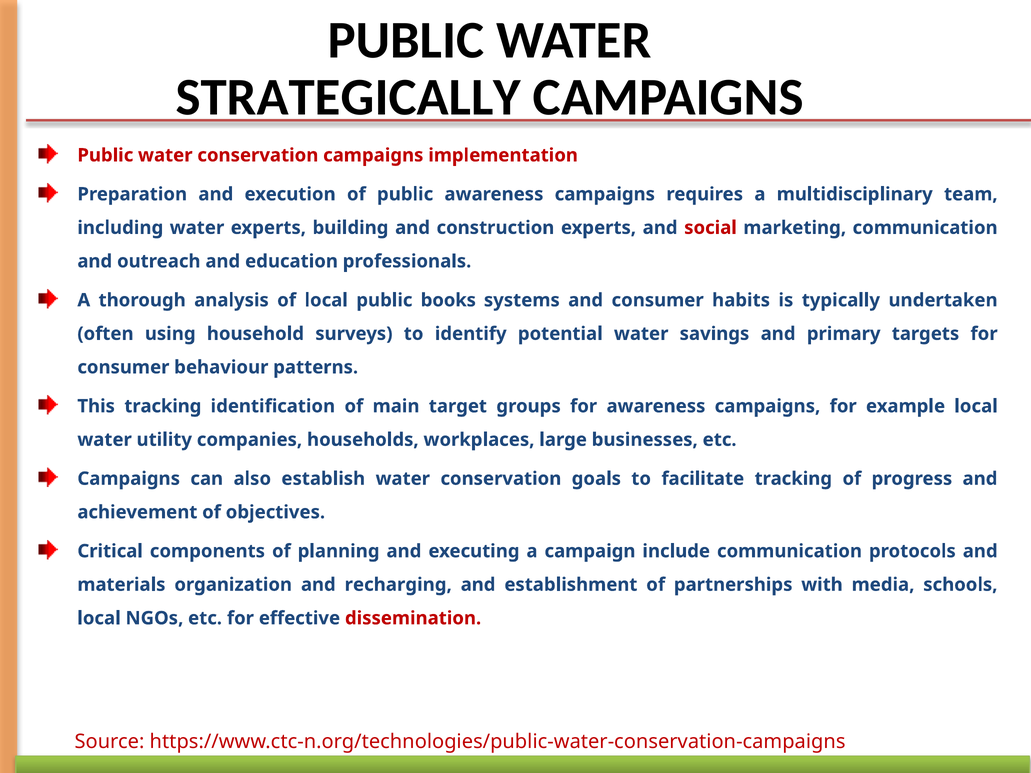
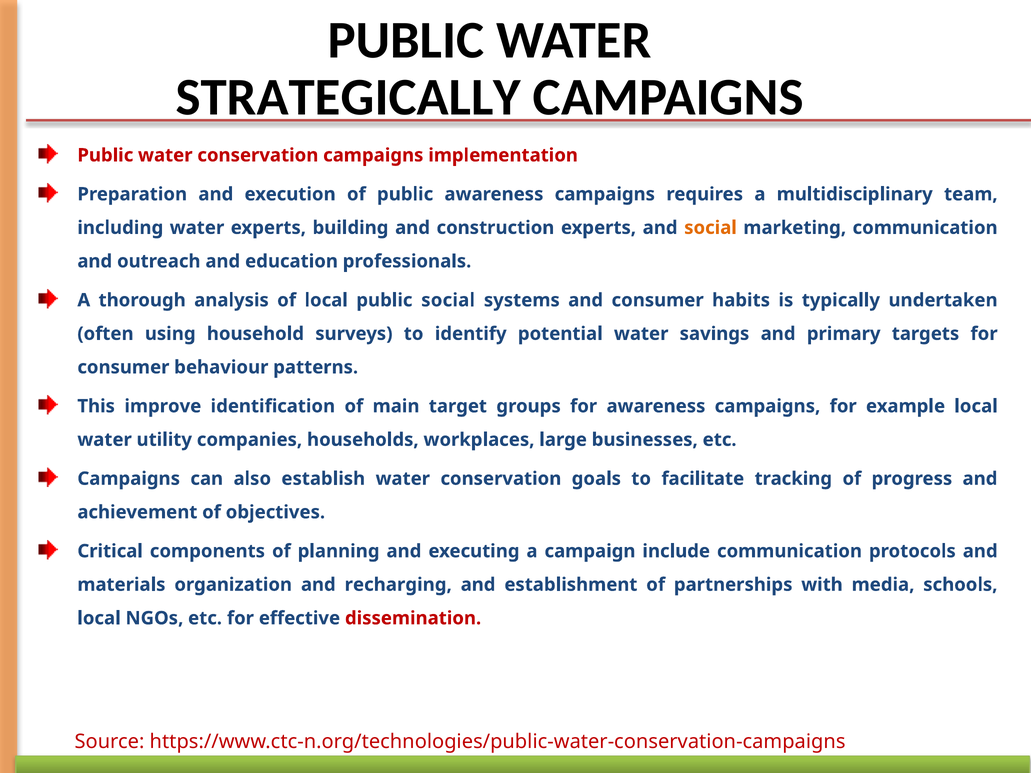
social at (711, 228) colour: red -> orange
public books: books -> social
This tracking: tracking -> improve
